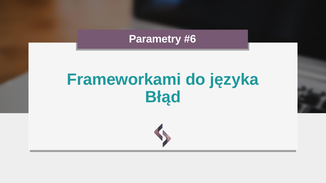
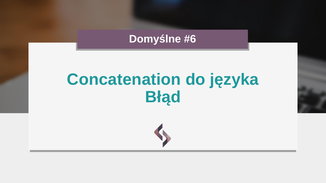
Parametry: Parametry -> Domyślne
Frameworkami: Frameworkami -> Concatenation
